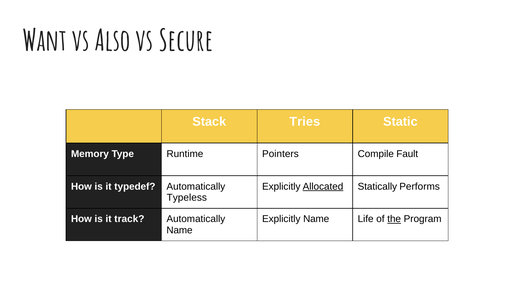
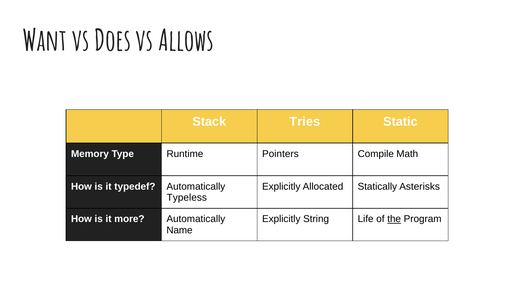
Also: Also -> Does
Secure: Secure -> Allows
Fault: Fault -> Math
Allocated underline: present -> none
Performs: Performs -> Asterisks
track: track -> more
Explicitly Name: Name -> String
